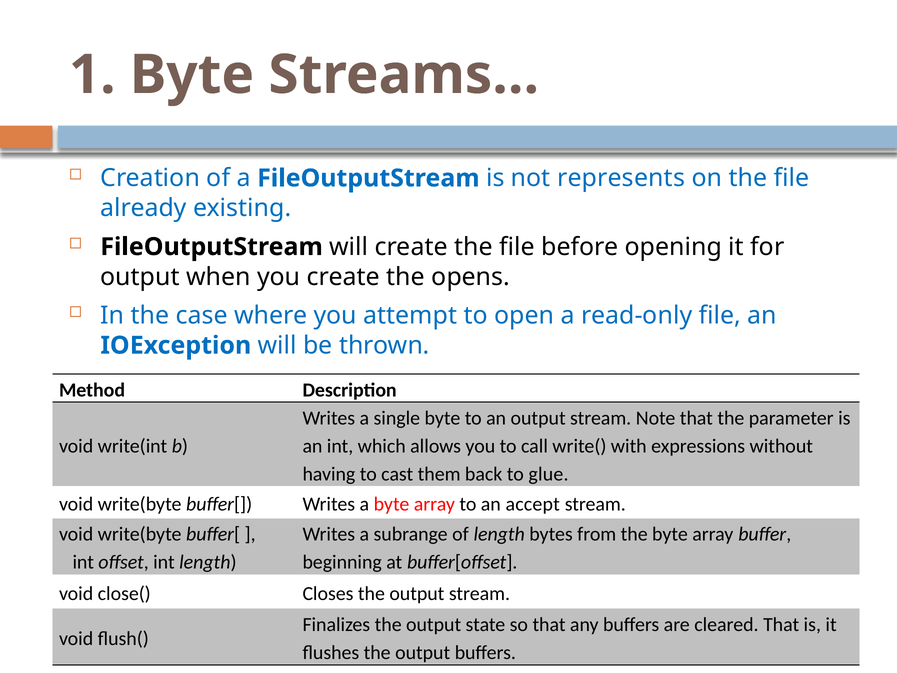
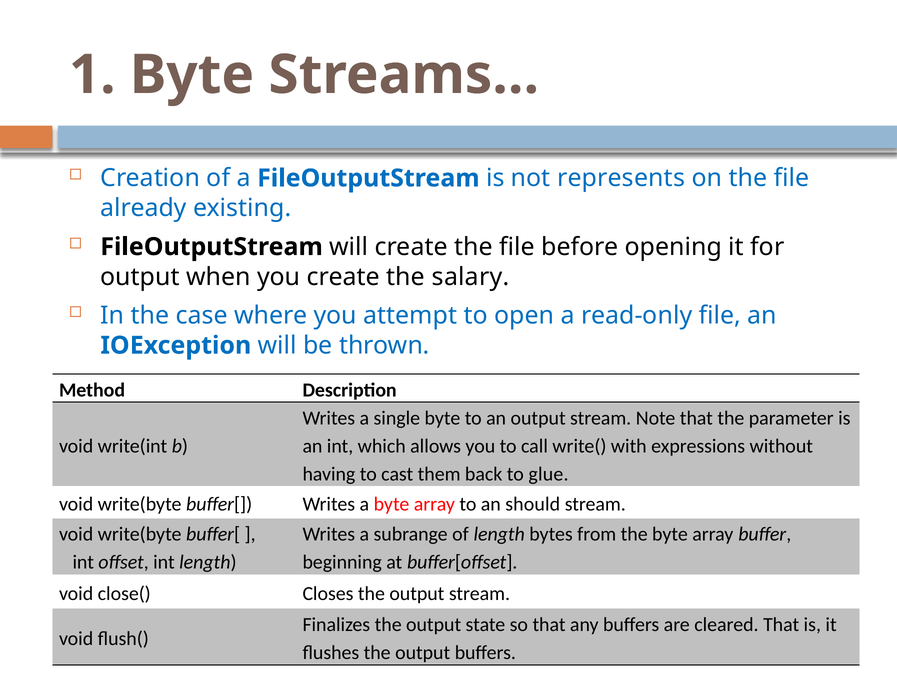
opens: opens -> salary
accept: accept -> should
